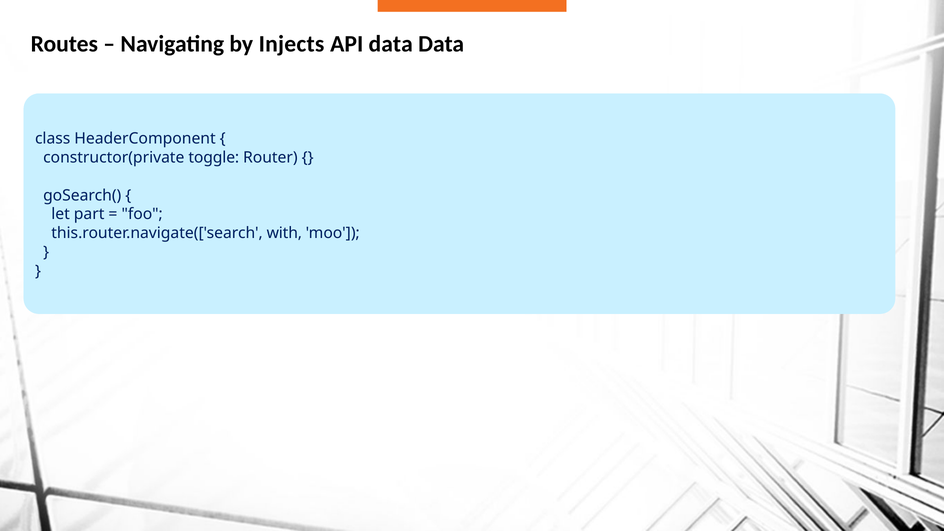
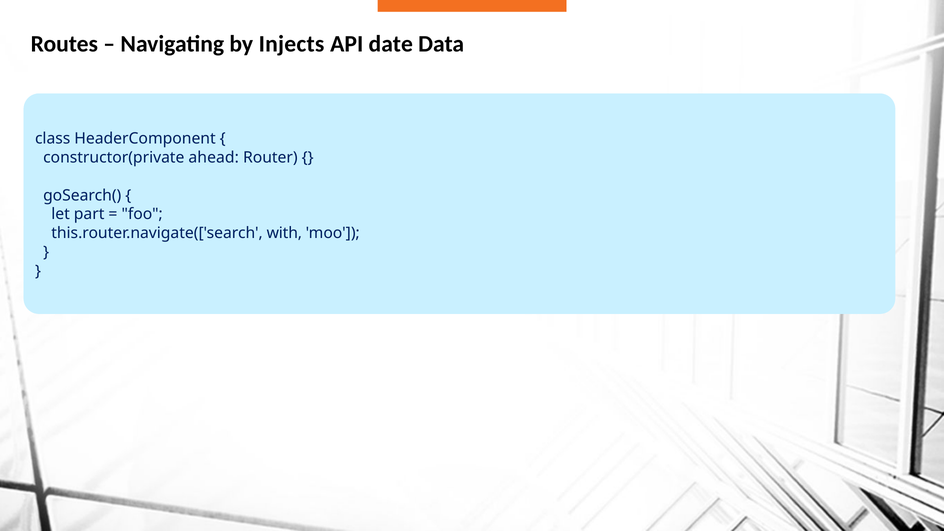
API data: data -> date
toggle: toggle -> ahead
